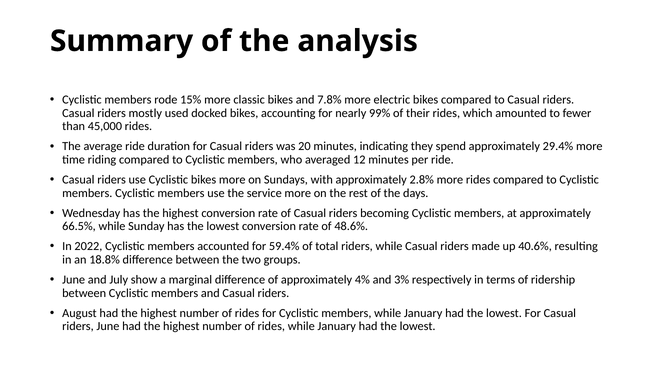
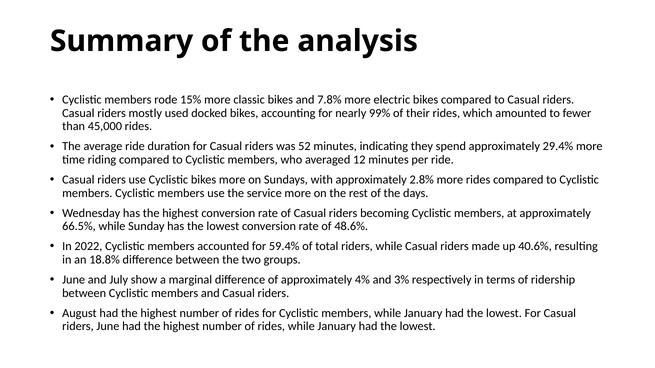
20: 20 -> 52
